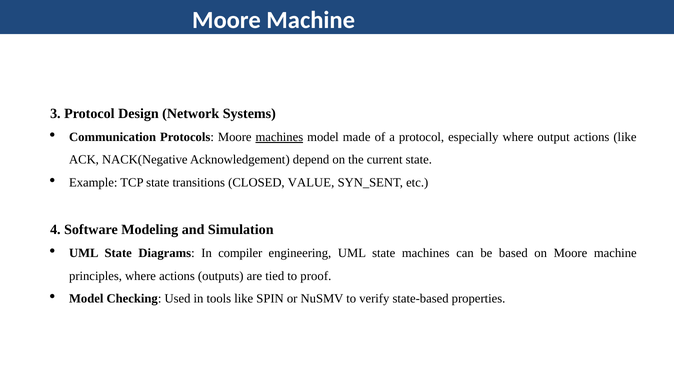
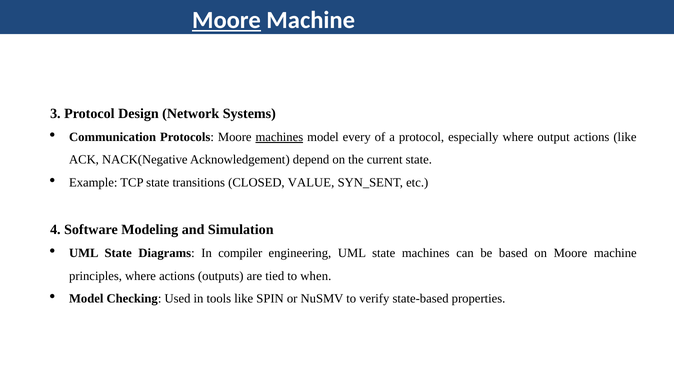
Moore at (226, 20) underline: none -> present
made: made -> every
proof: proof -> when
